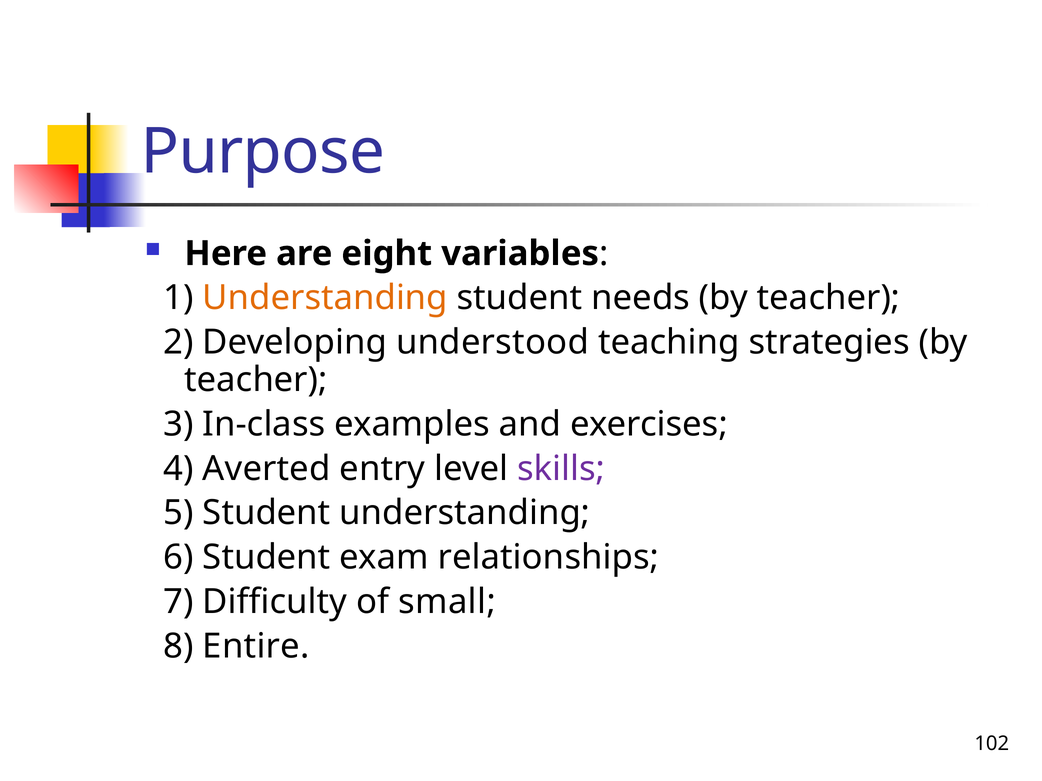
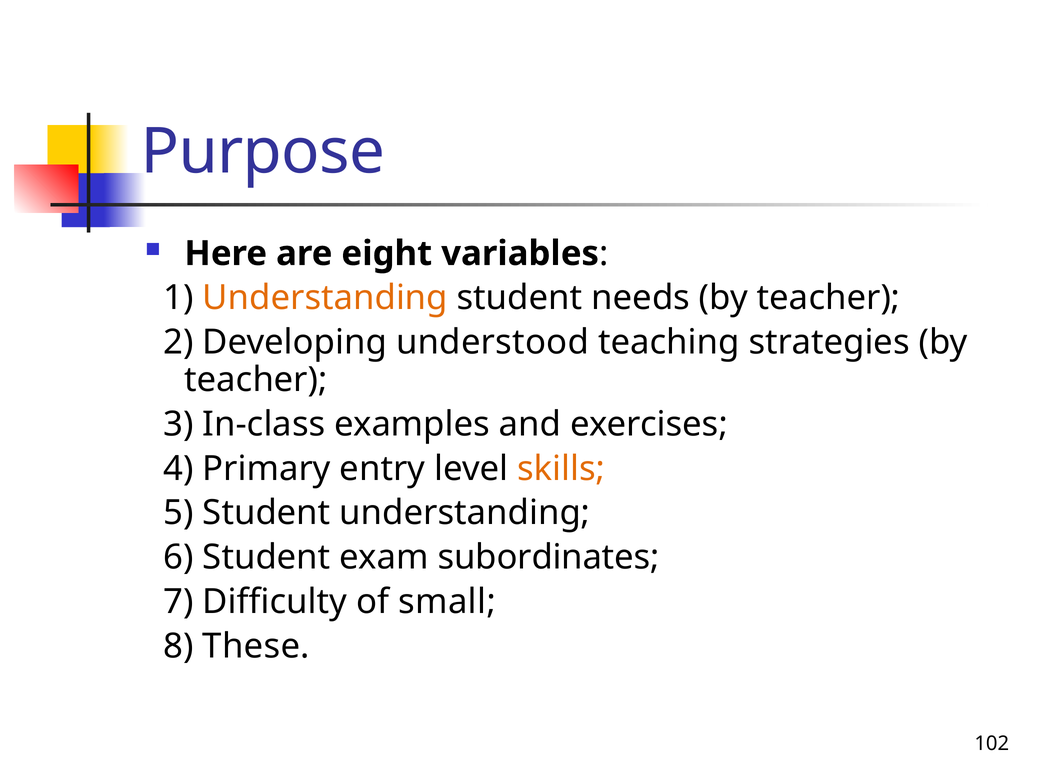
Averted: Averted -> Primary
skills colour: purple -> orange
relationships: relationships -> subordinates
Entire: Entire -> These
